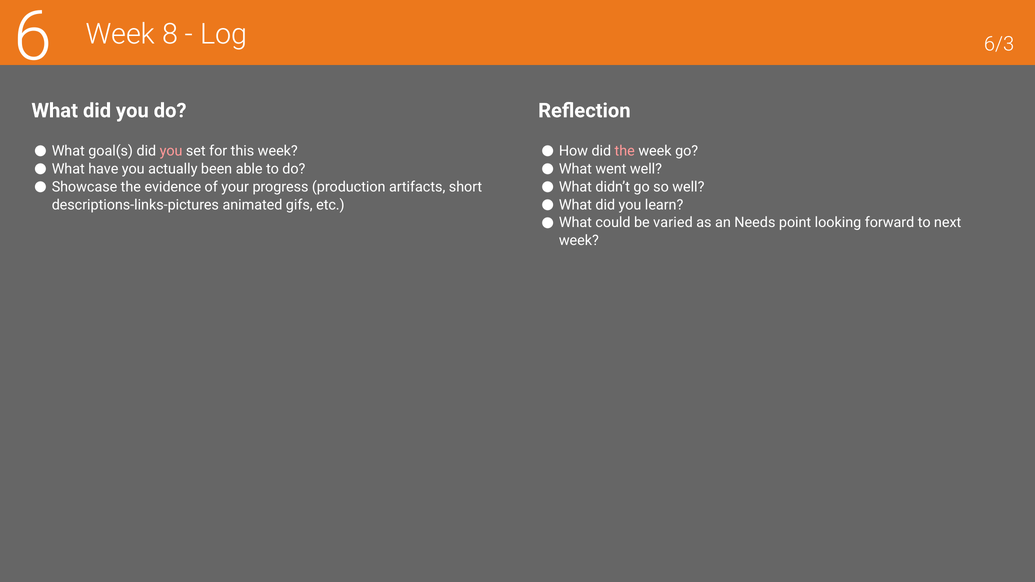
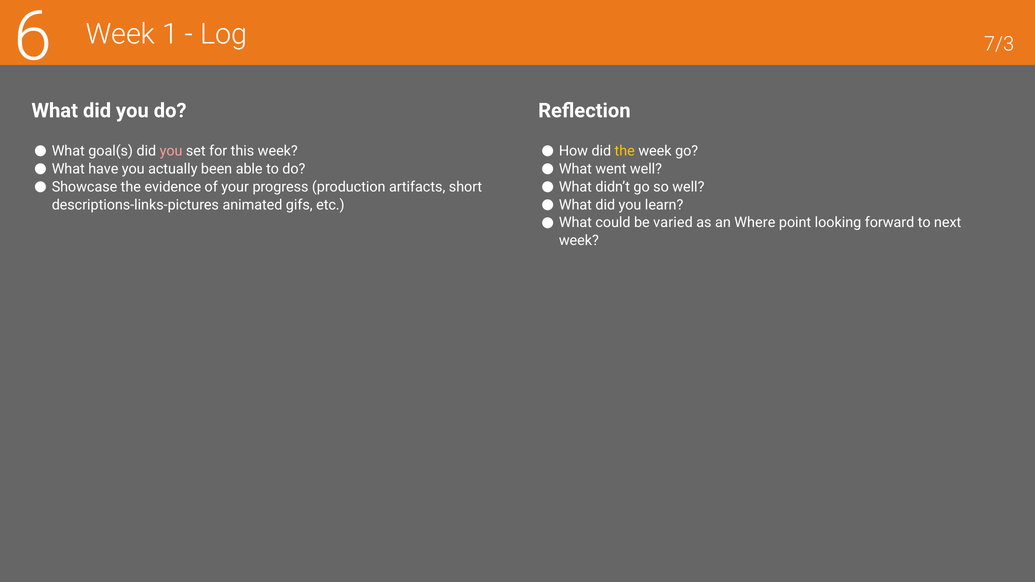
8: 8 -> 1
6/3: 6/3 -> 7/3
the at (625, 151) colour: pink -> yellow
Needs: Needs -> Where
